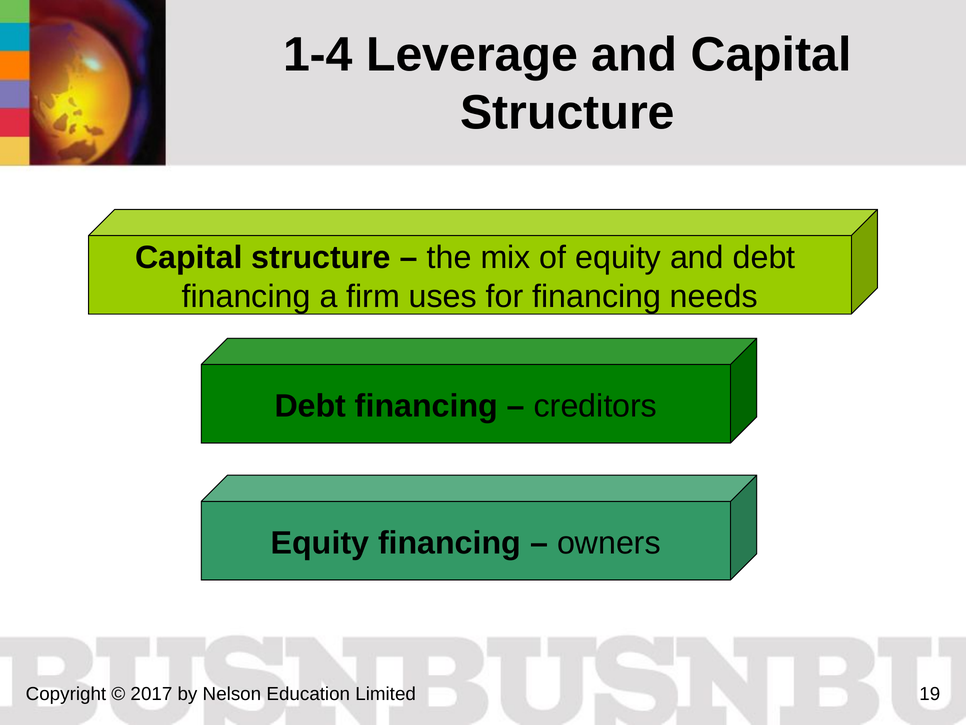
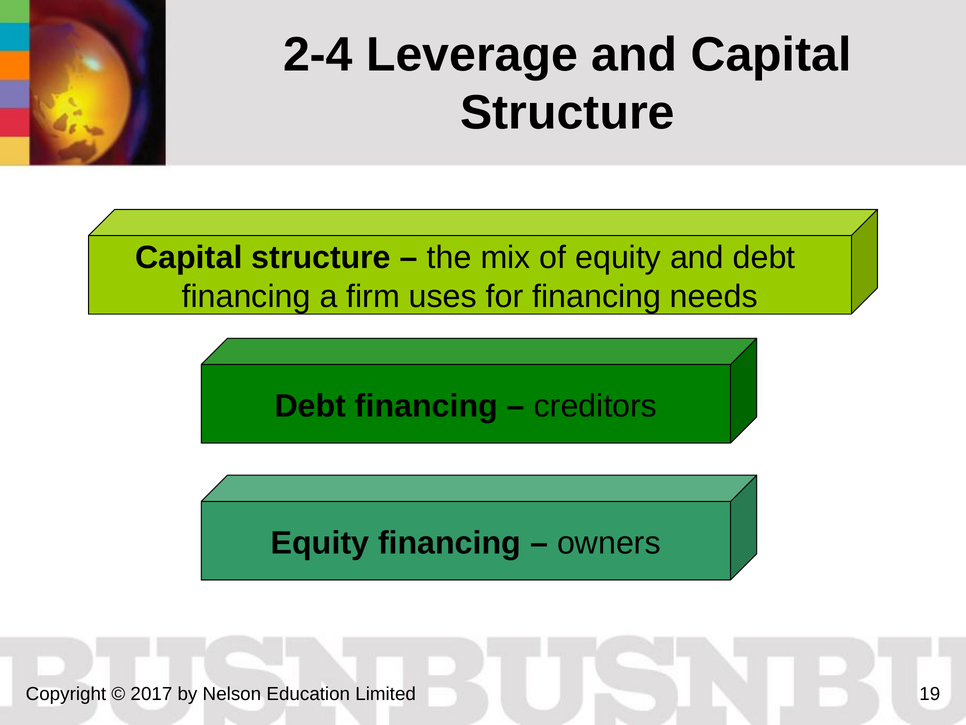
1-4: 1-4 -> 2-4
